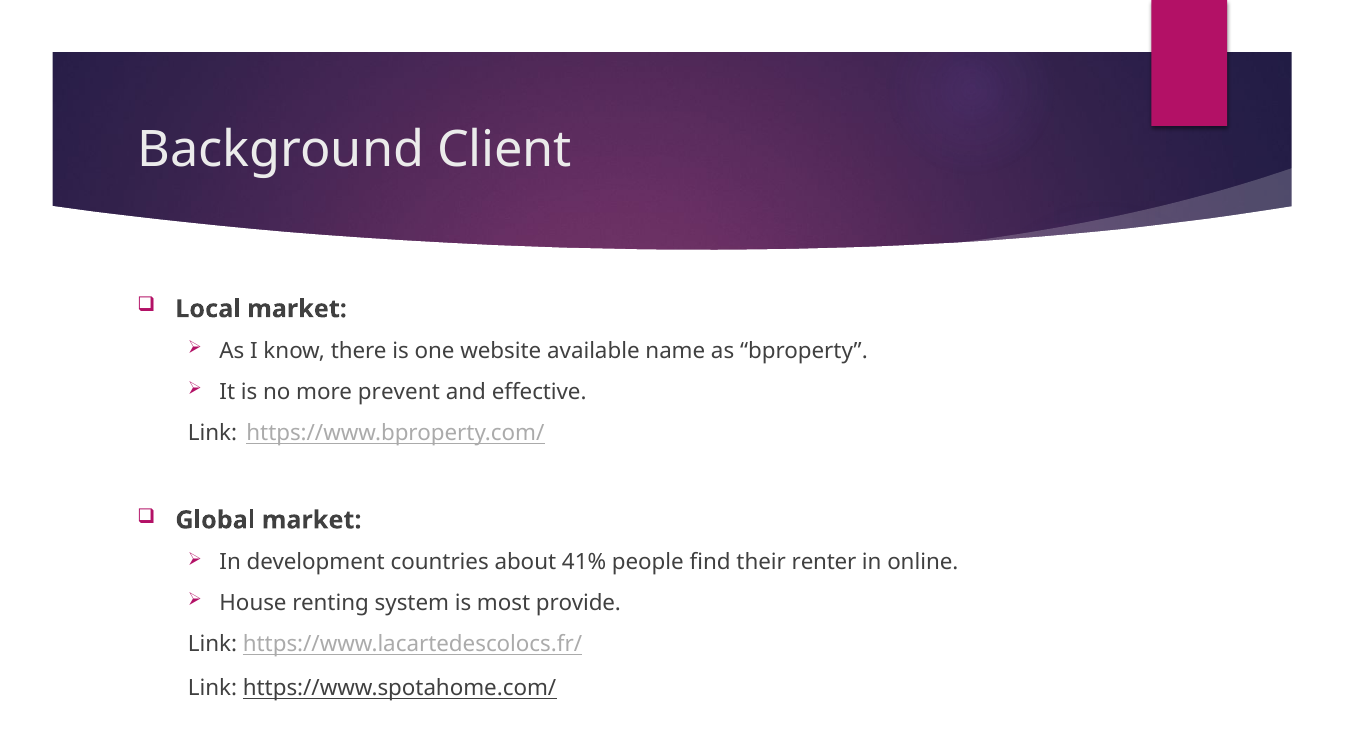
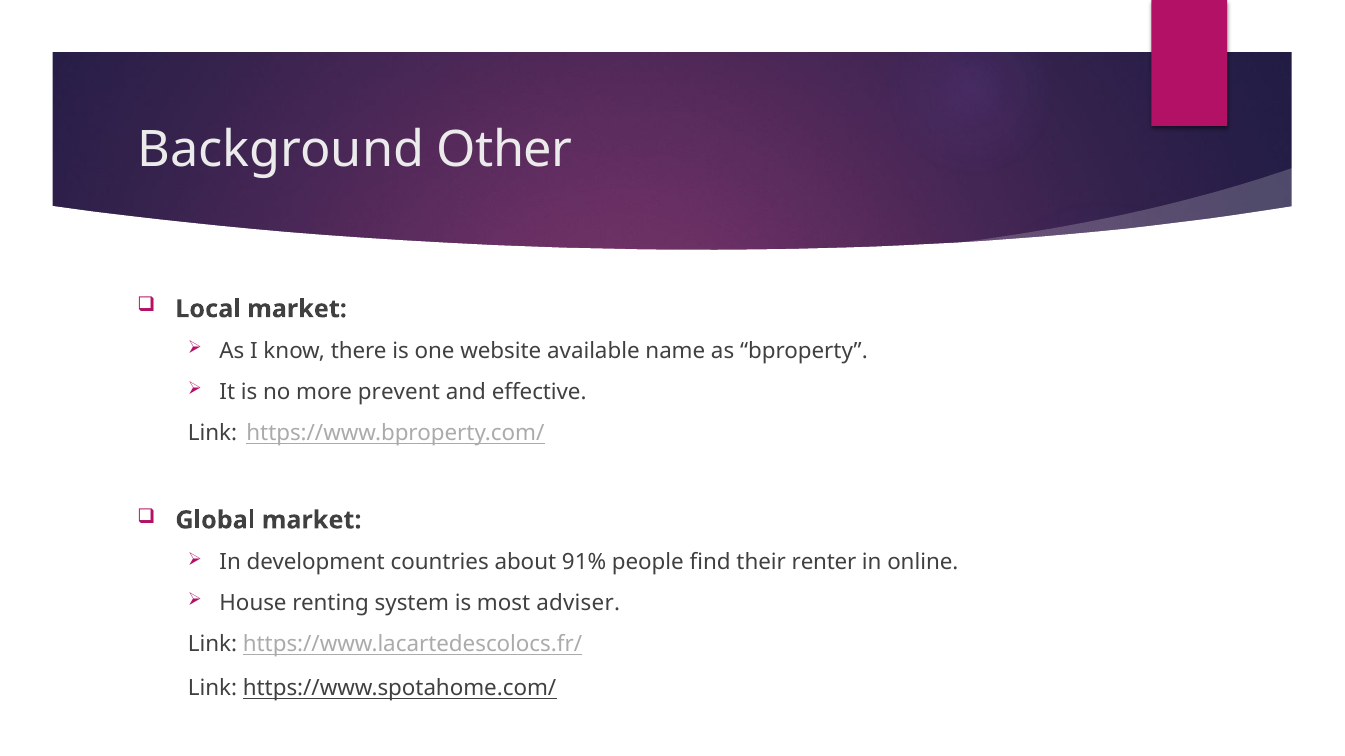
Client: Client -> Other
41%: 41% -> 91%
provide: provide -> adviser
